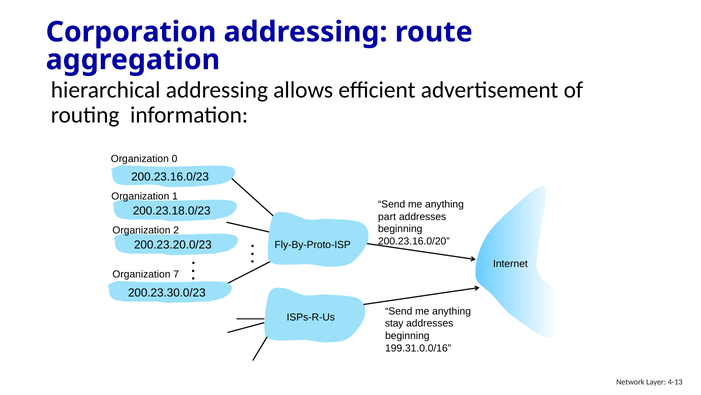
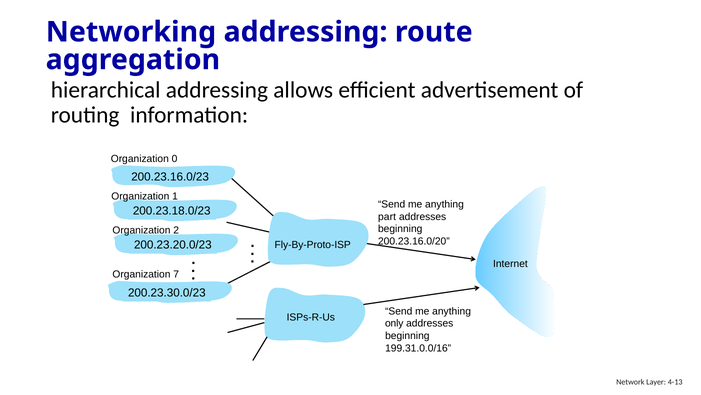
Corporation: Corporation -> Networking
stay: stay -> only
